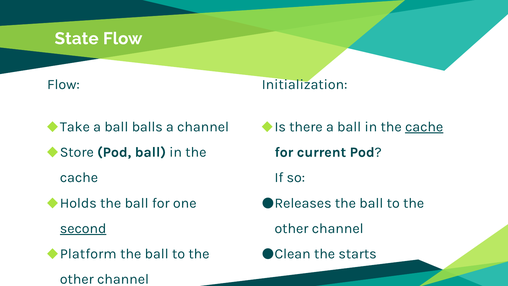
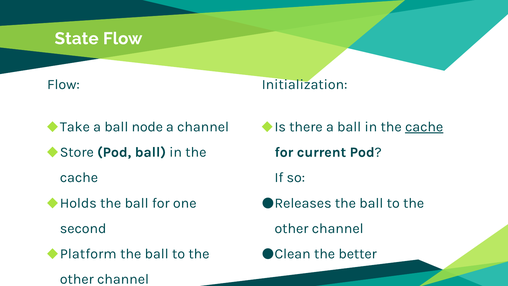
balls: balls -> node
second underline: present -> none
starts: starts -> better
